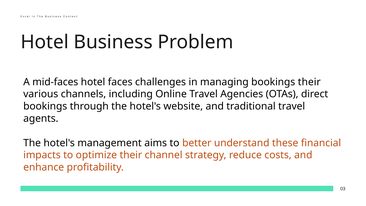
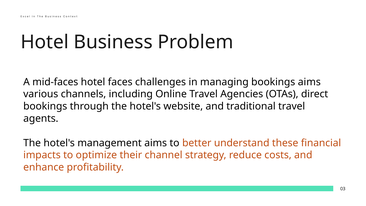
bookings their: their -> aims
